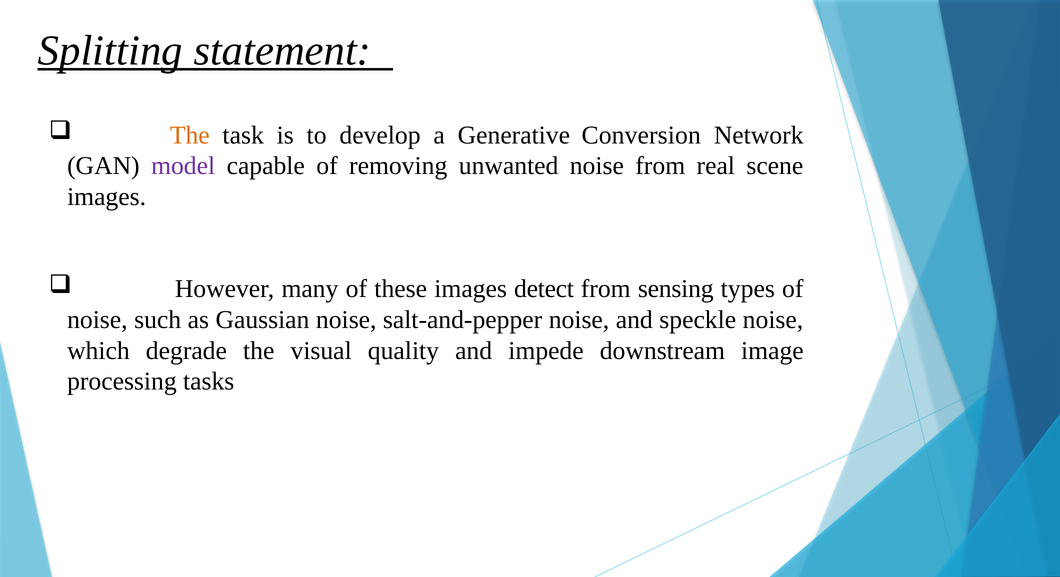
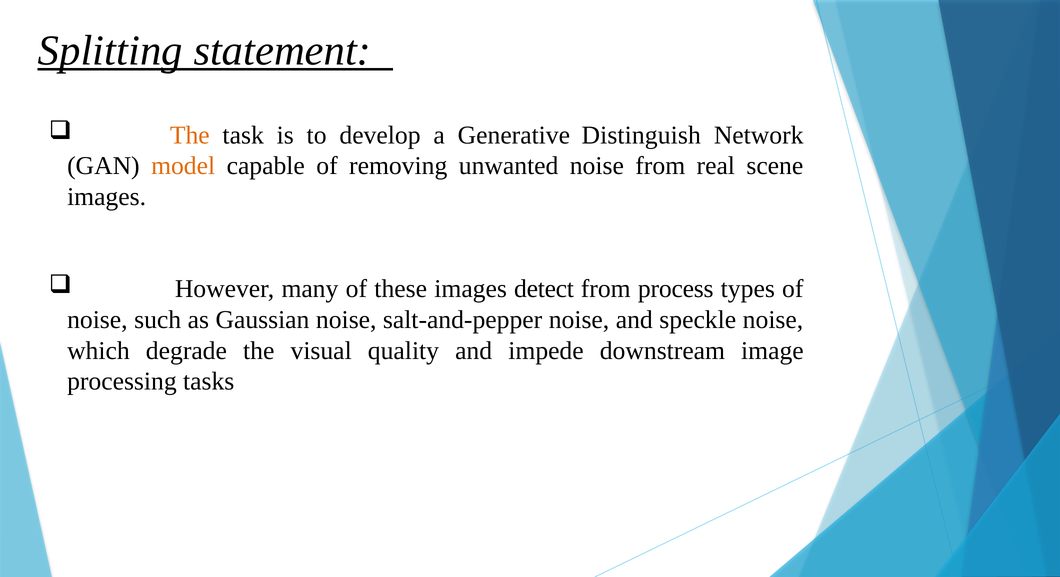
Conversion: Conversion -> Distinguish
model colour: purple -> orange
sensing: sensing -> process
